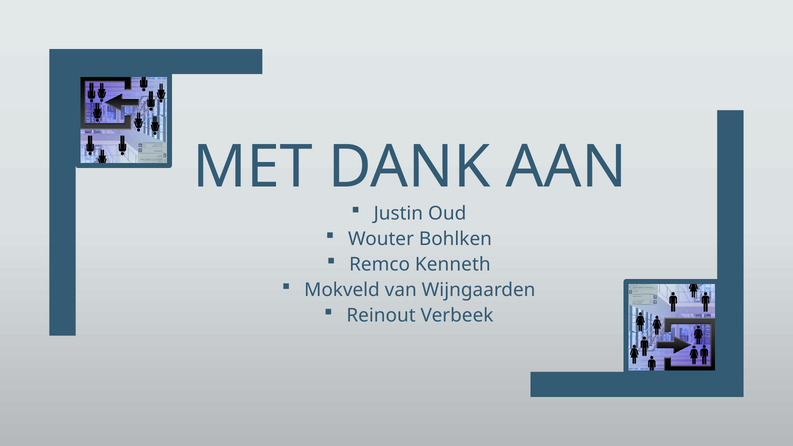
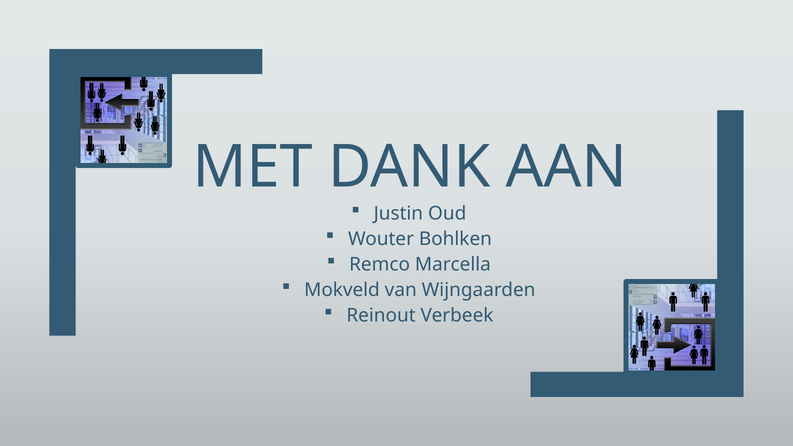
Kenneth: Kenneth -> Marcella
